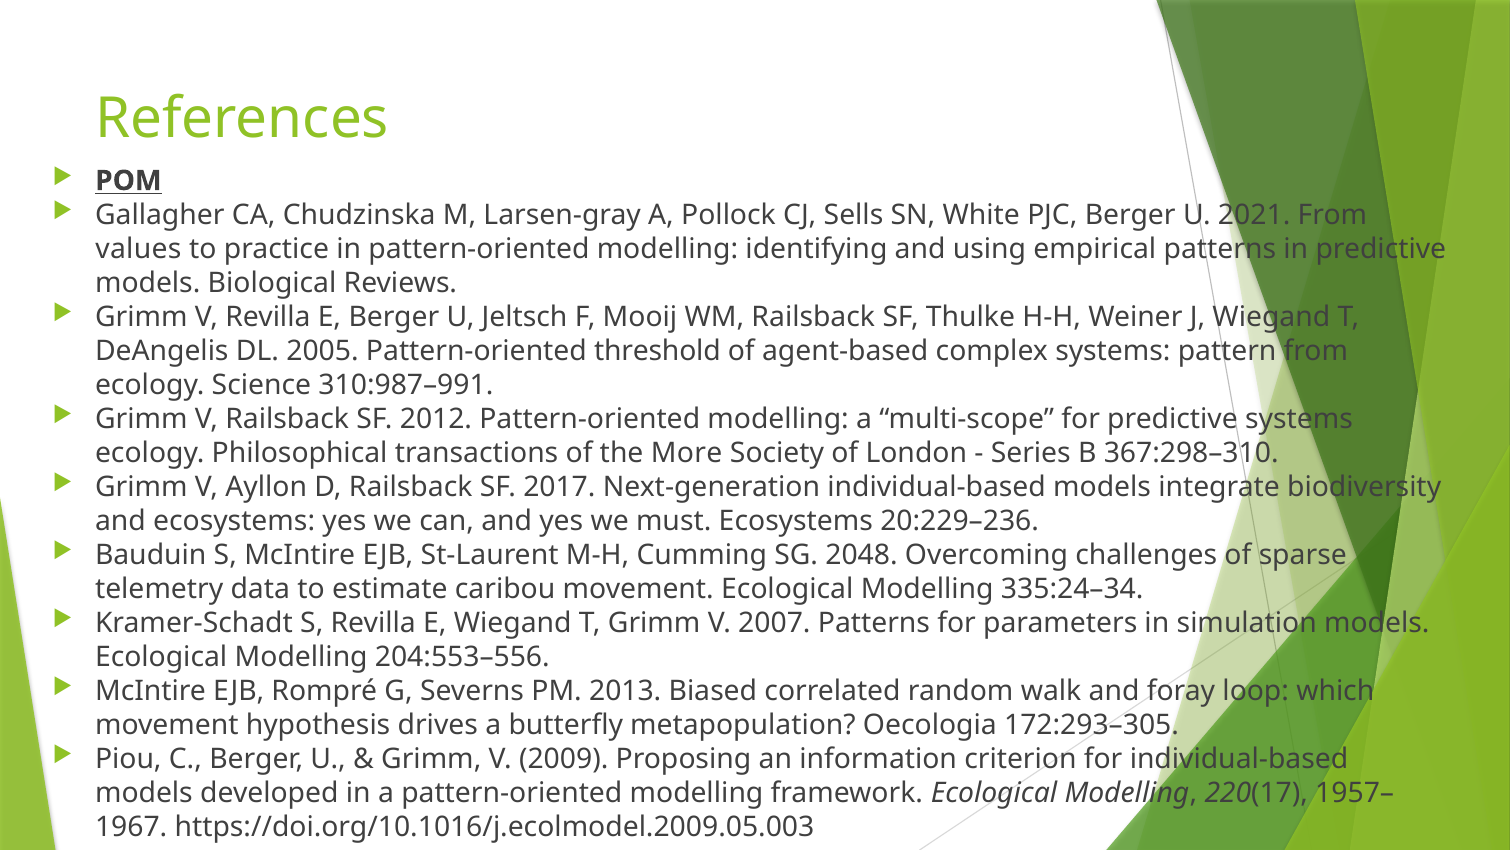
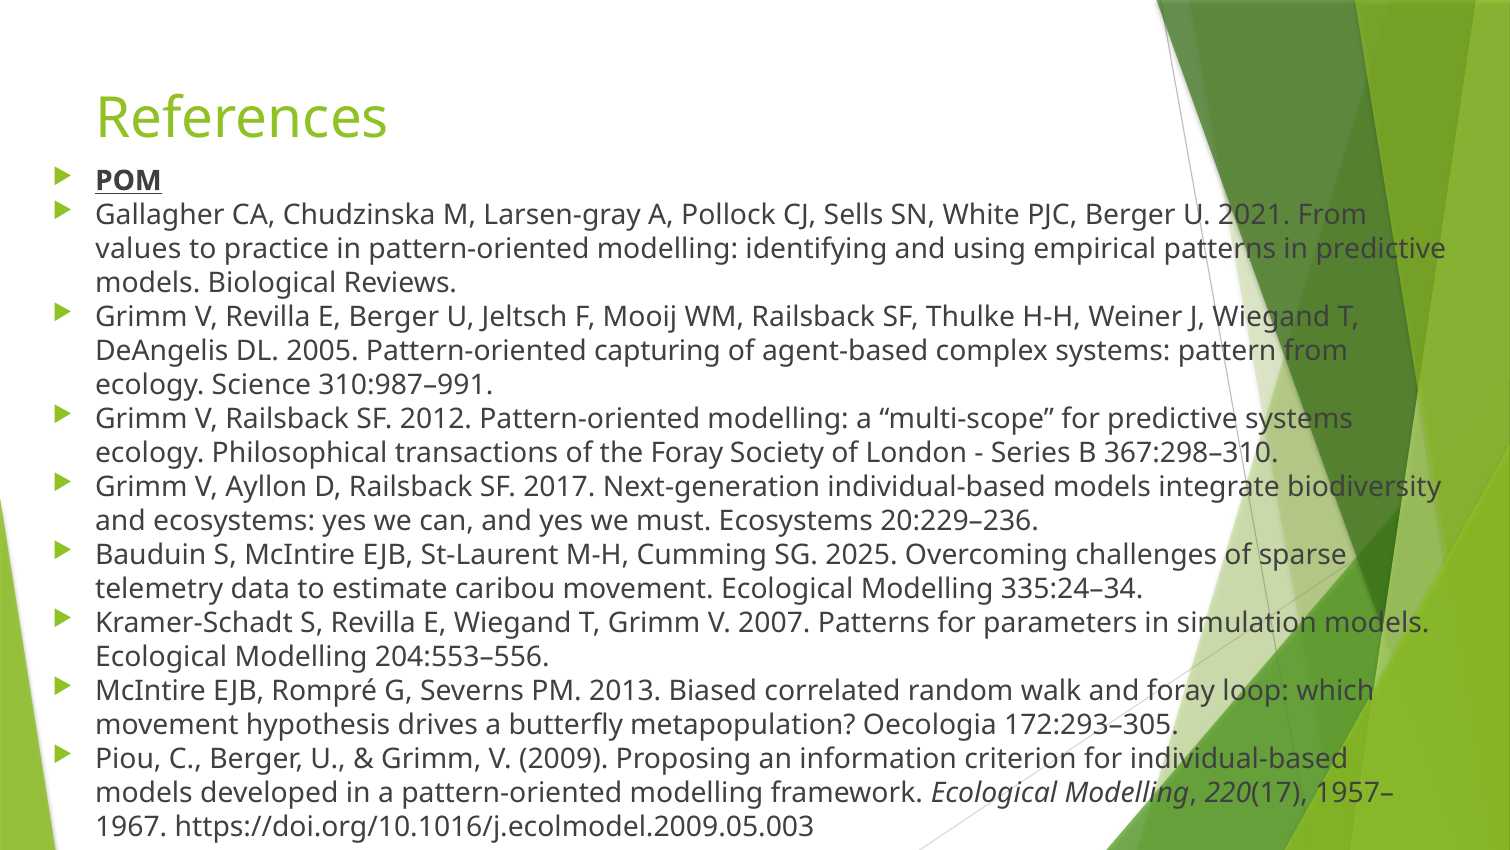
threshold: threshold -> capturing
the More: More -> Foray
2048: 2048 -> 2025
